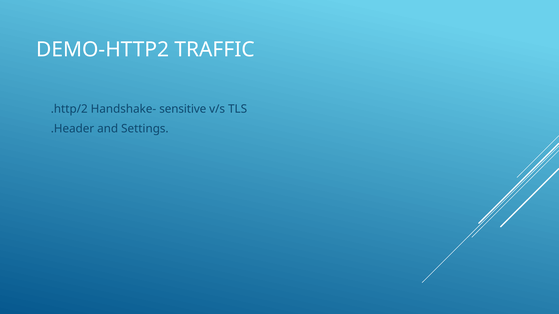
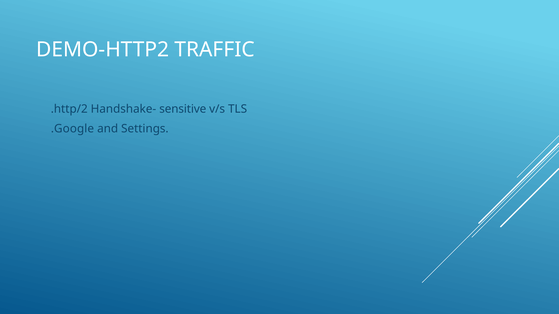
.Header: .Header -> .Google
